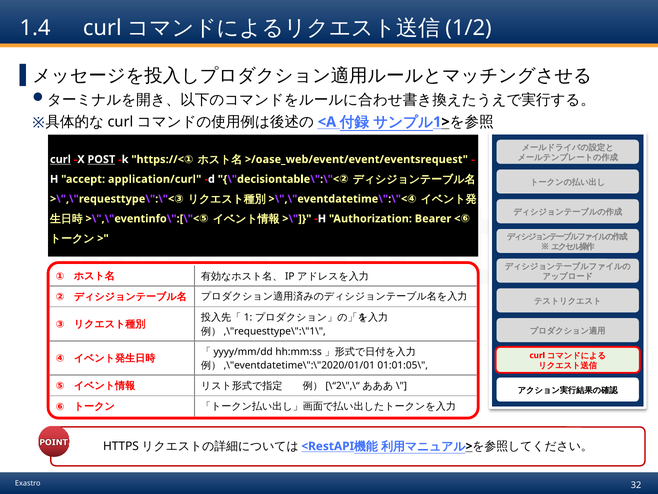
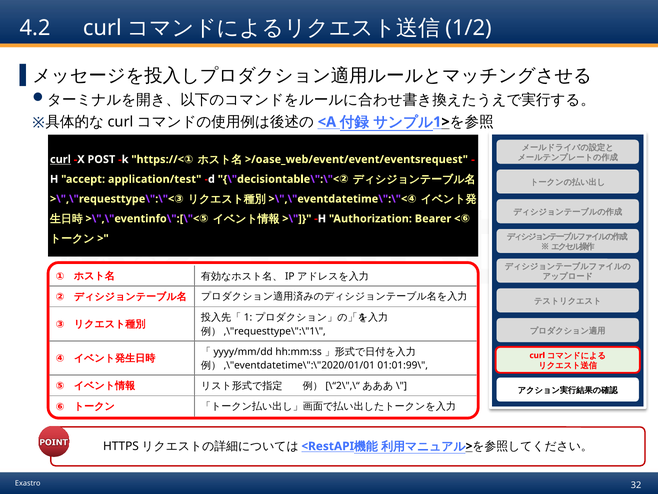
1.4: 1.4 -> 4.2
POST underline: present -> none
application/curl: application/curl -> application/test
01:01:05\: 01:01:05\ -> 01:01:99\
